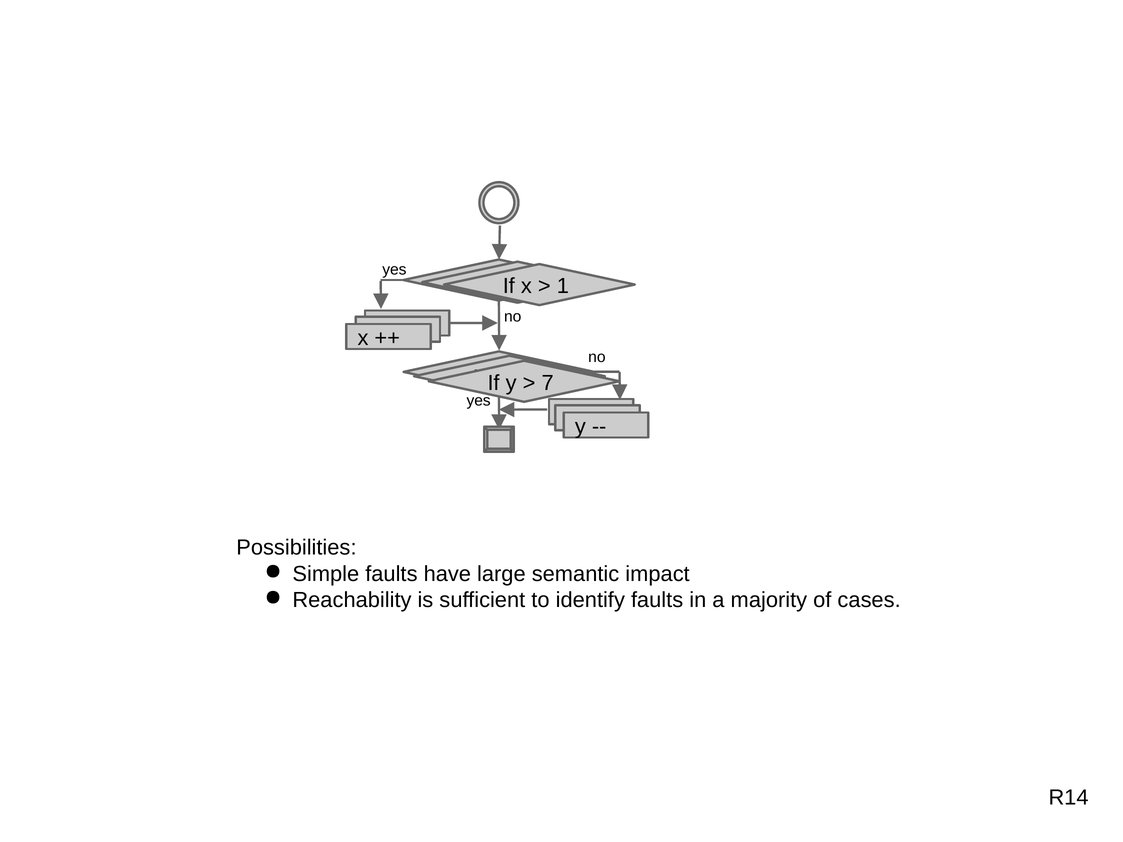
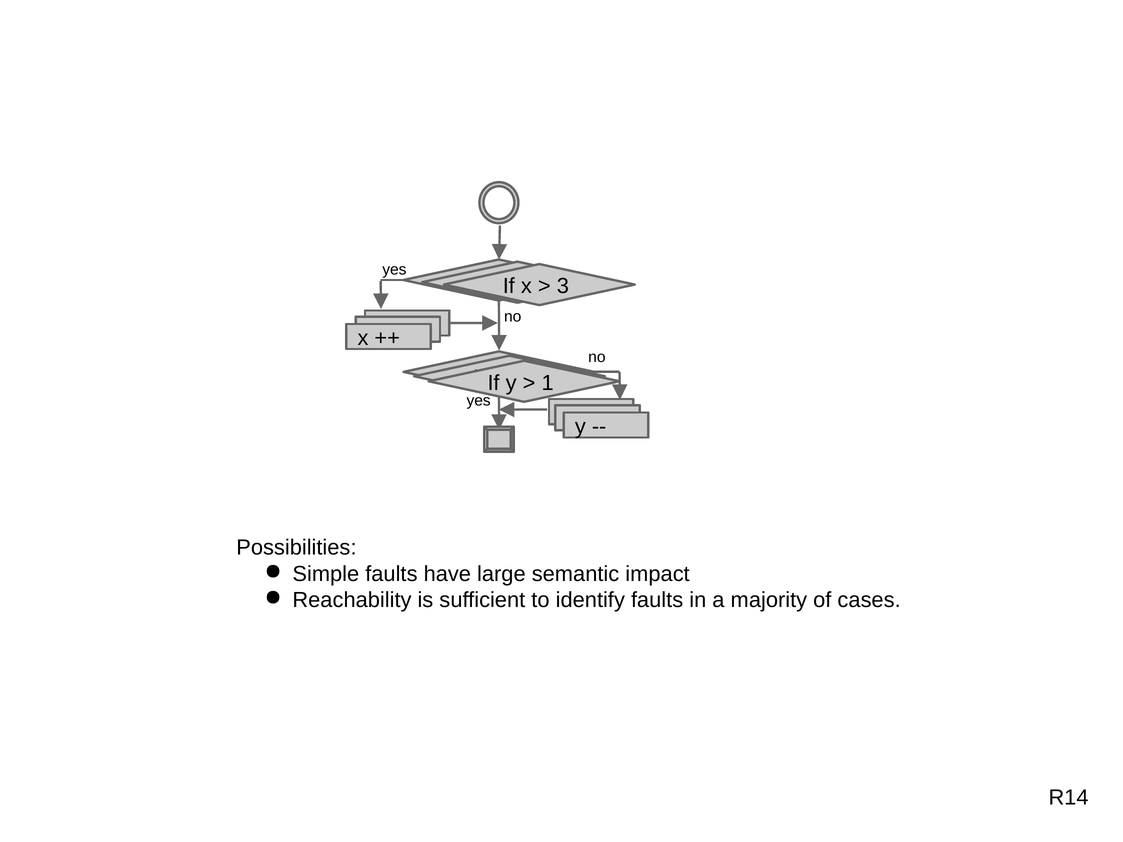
1: 1 -> 3
7: 7 -> 1
